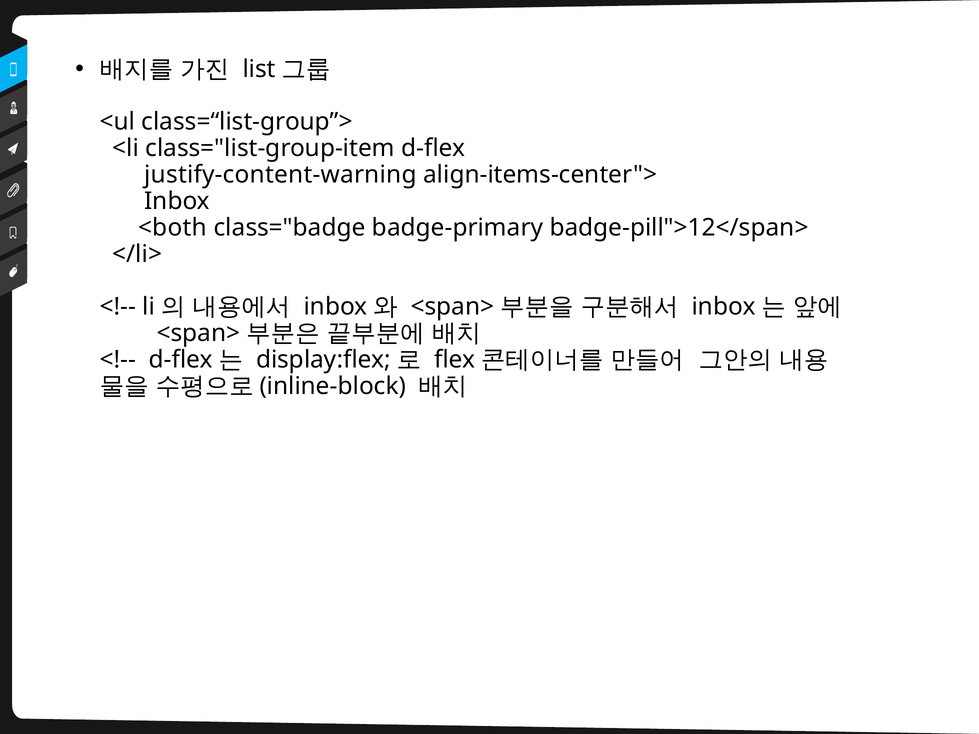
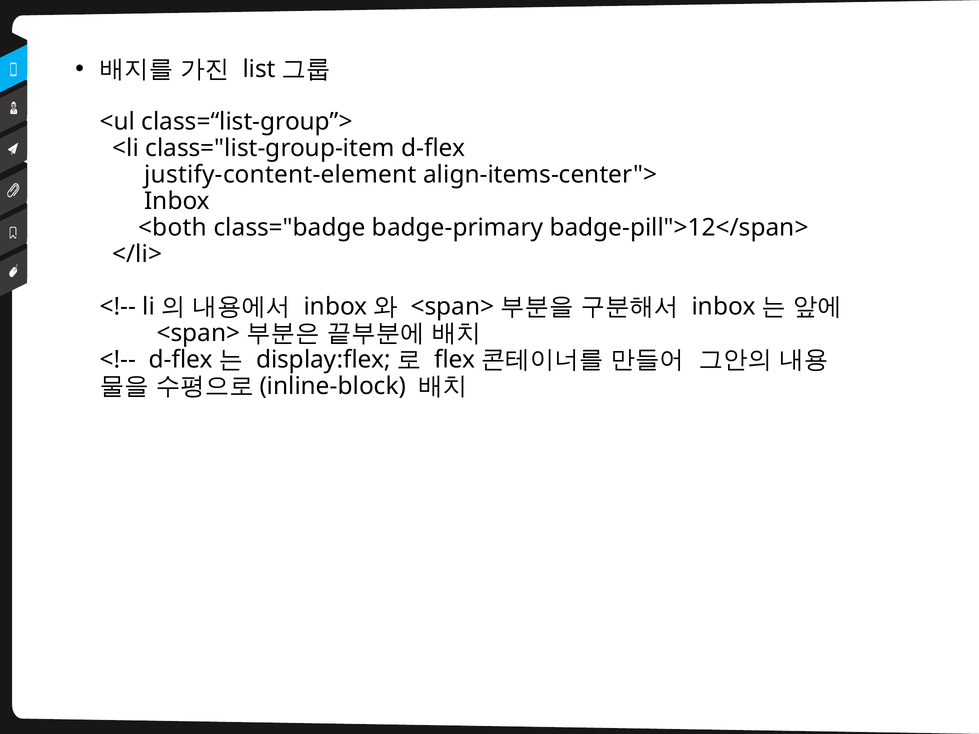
justify-content-warning: justify-content-warning -> justify-content-element
